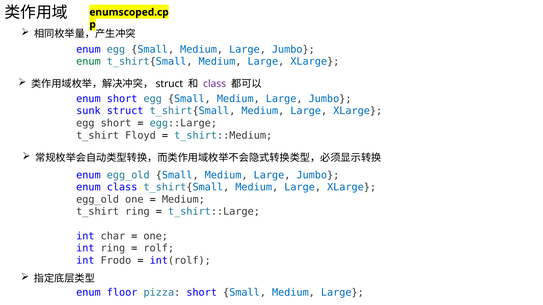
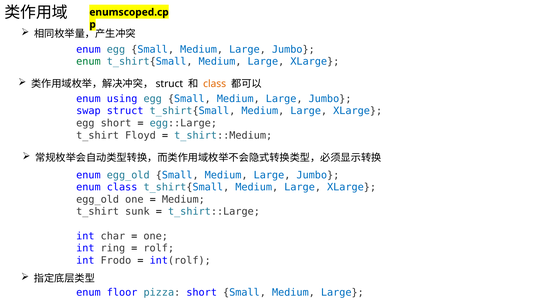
class at (215, 84) colour: purple -> orange
enum short: short -> using
sunk: sunk -> swap
t_shirt ring: ring -> sunk
